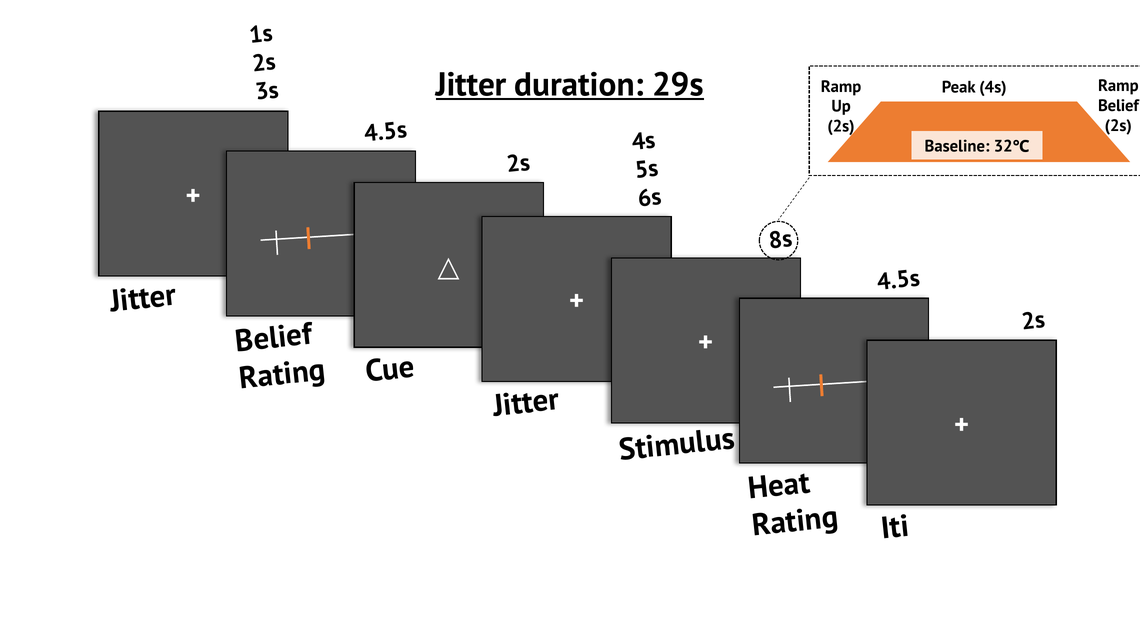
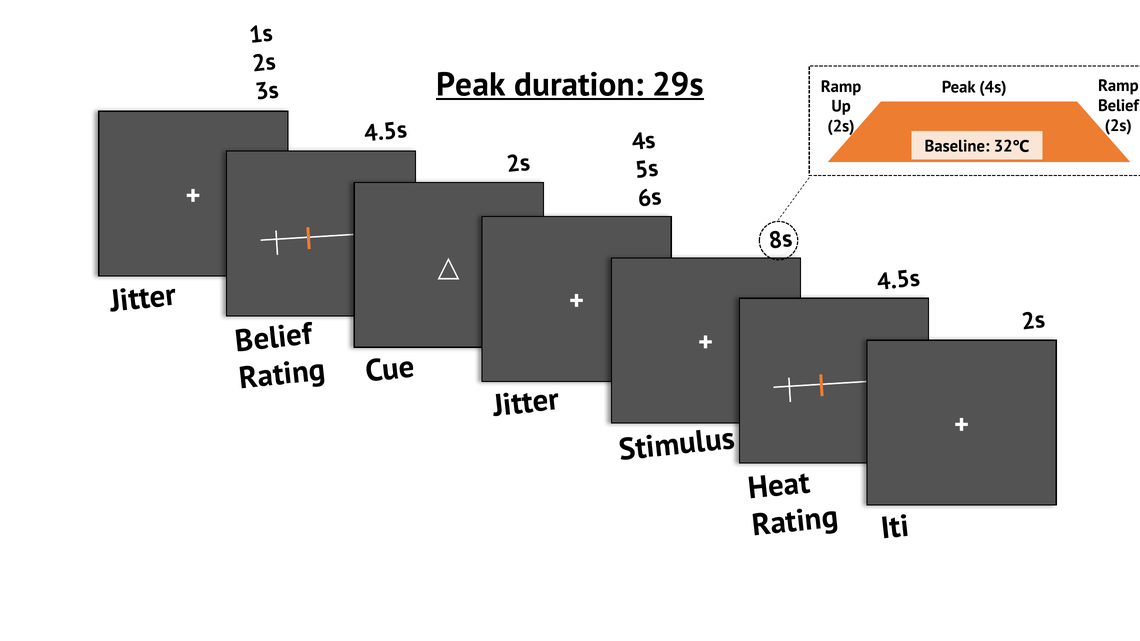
Jitter at (471, 85): Jitter -> Peak
